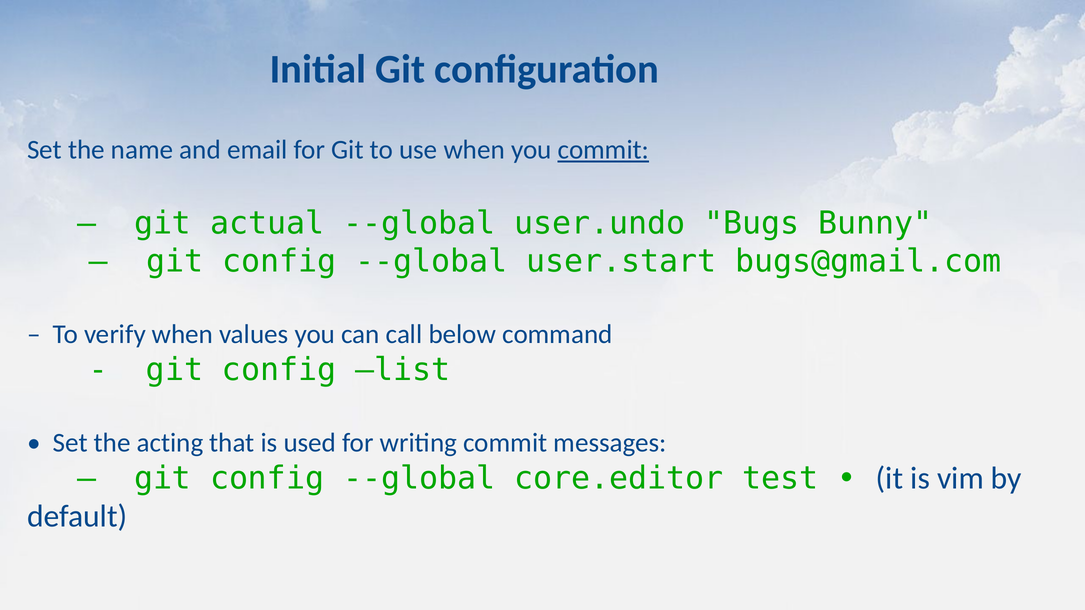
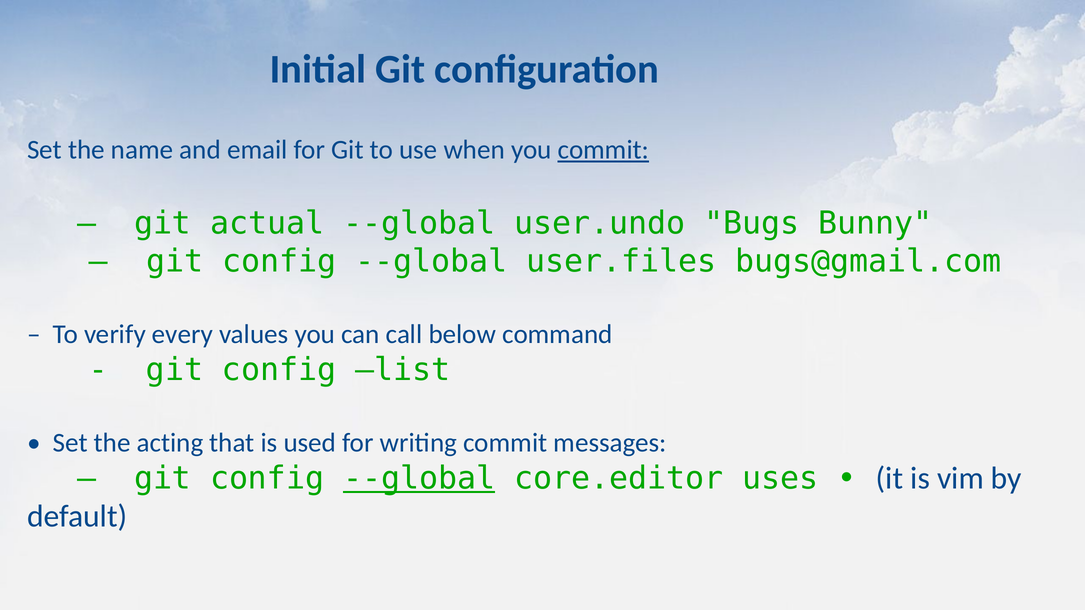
user.start: user.start -> user.files
verify when: when -> every
--global at (419, 479) underline: none -> present
test: test -> uses
